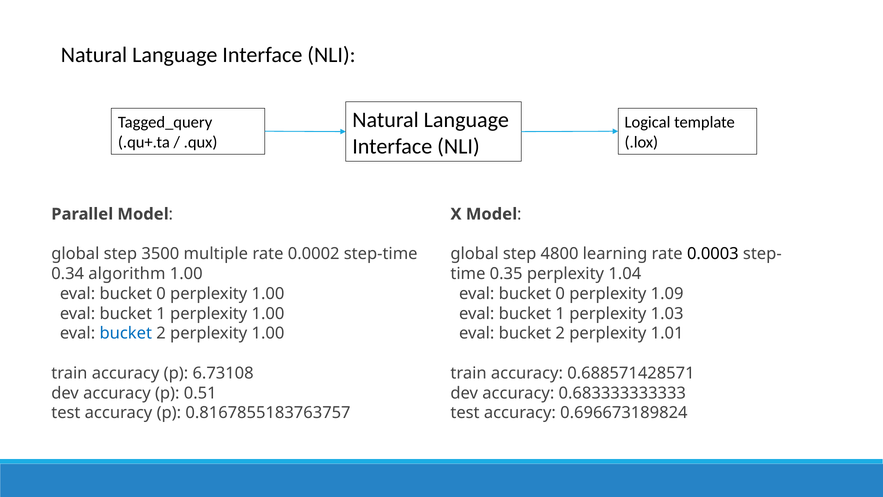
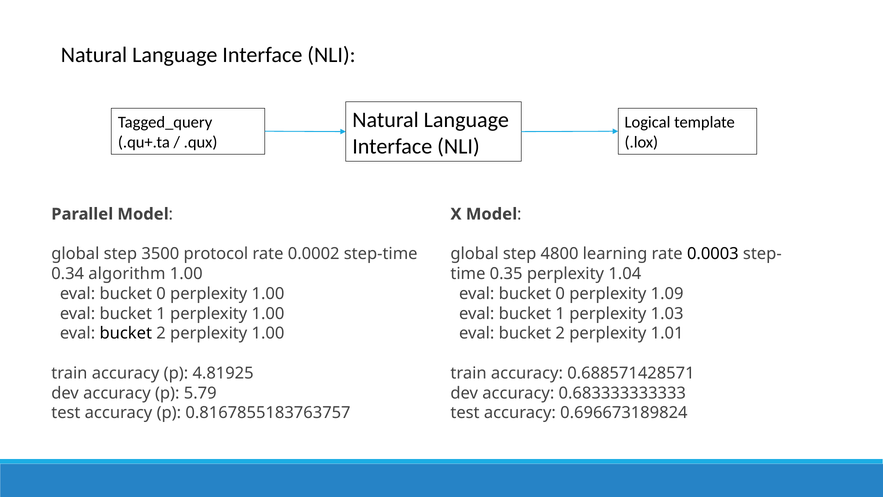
multiple: multiple -> protocol
bucket at (126, 333) colour: blue -> black
6.73108: 6.73108 -> 4.81925
0.51: 0.51 -> 5.79
